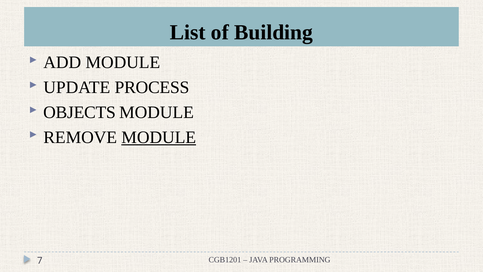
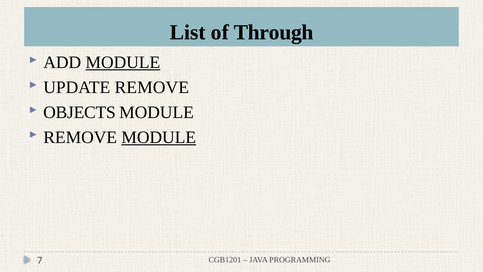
Building: Building -> Through
MODULE at (123, 62) underline: none -> present
UPDATE PROCESS: PROCESS -> REMOVE
